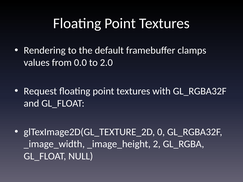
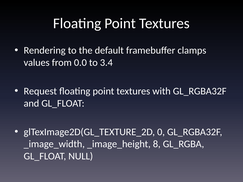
2.0: 2.0 -> 3.4
2: 2 -> 8
